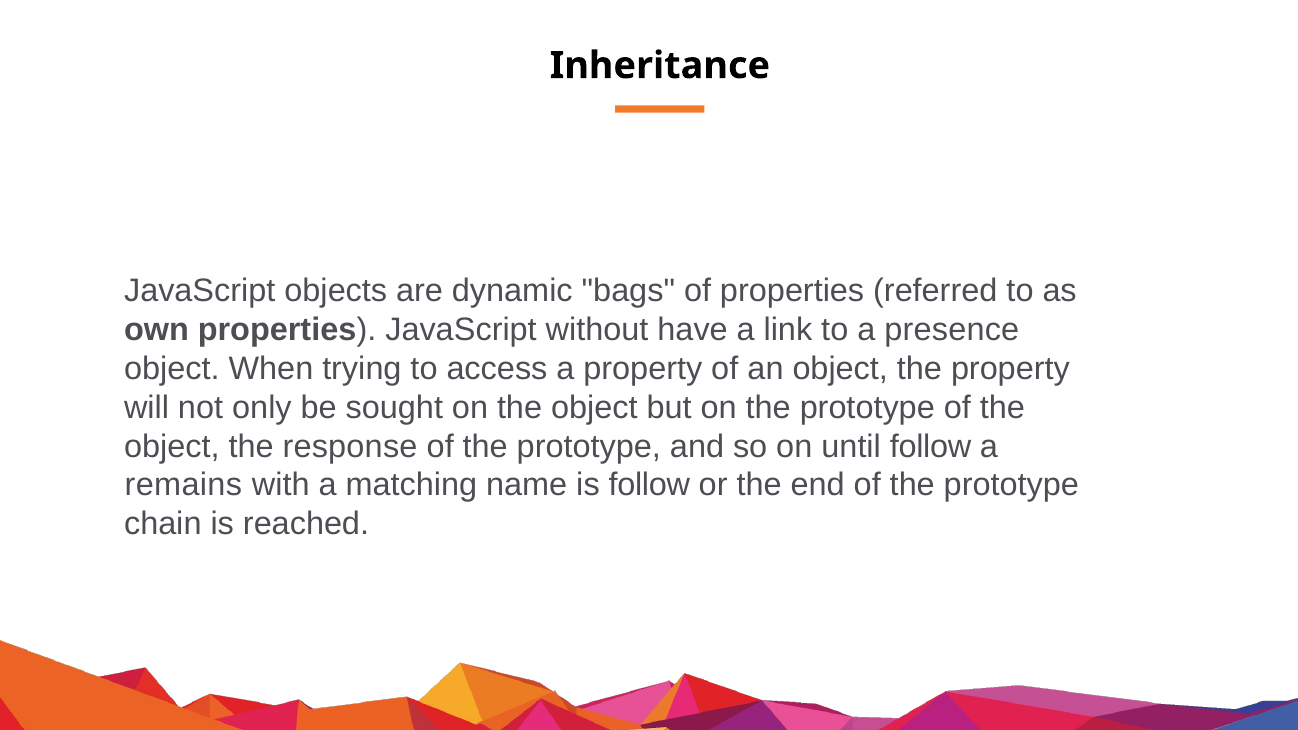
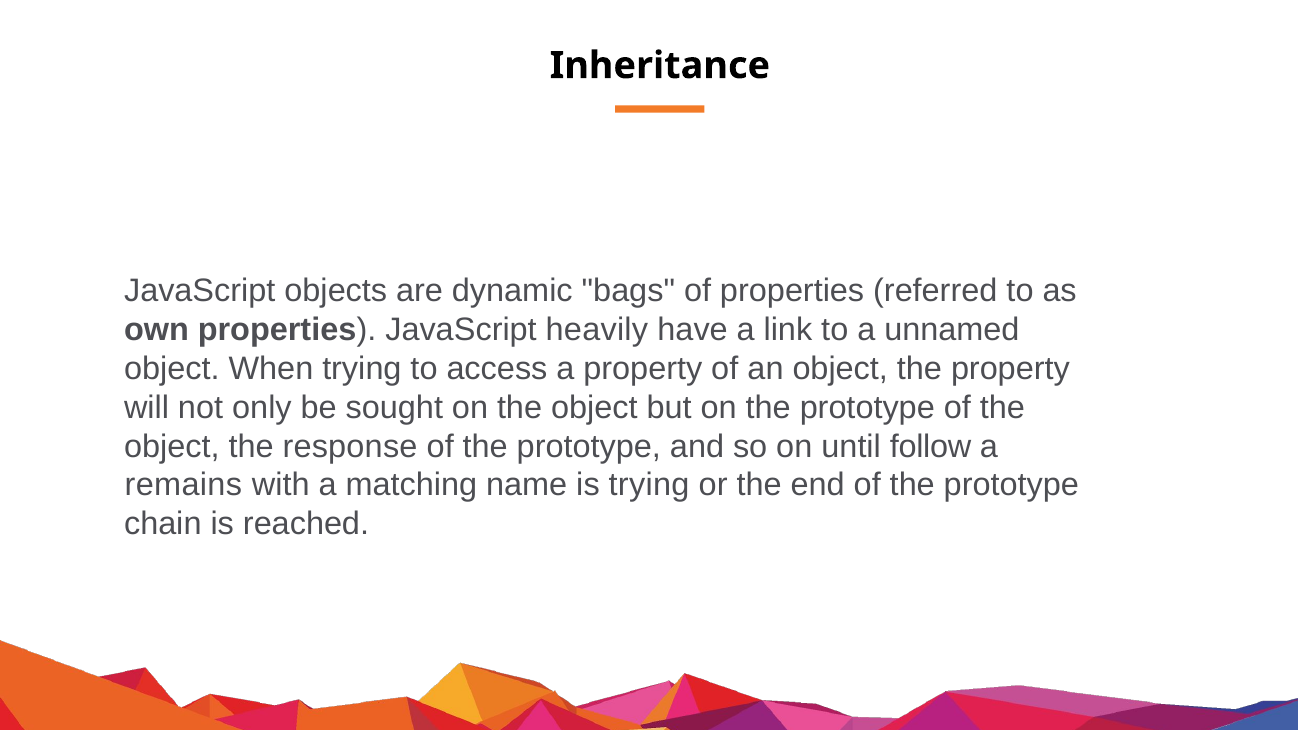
without: without -> heavily
presence: presence -> unnamed
is follow: follow -> trying
